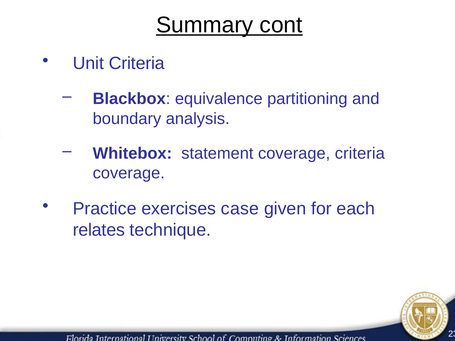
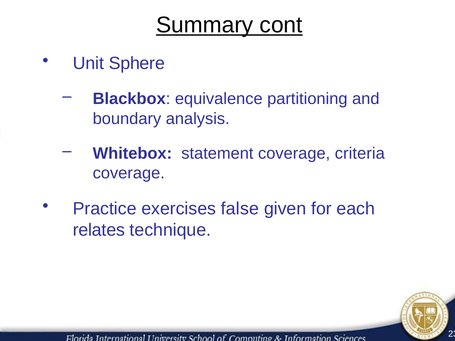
Unit Criteria: Criteria -> Sphere
case: case -> false
